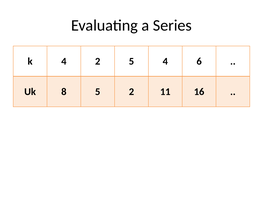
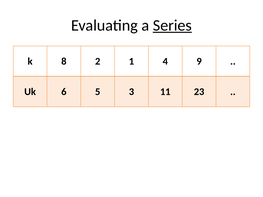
Series underline: none -> present
k 4: 4 -> 8
2 5: 5 -> 1
6: 6 -> 9
8: 8 -> 6
5 2: 2 -> 3
16: 16 -> 23
